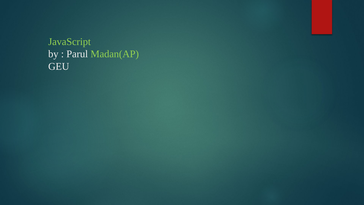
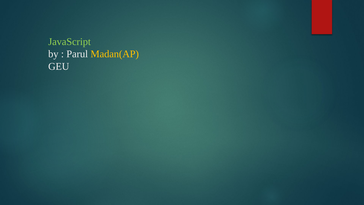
Madan(AP colour: light green -> yellow
